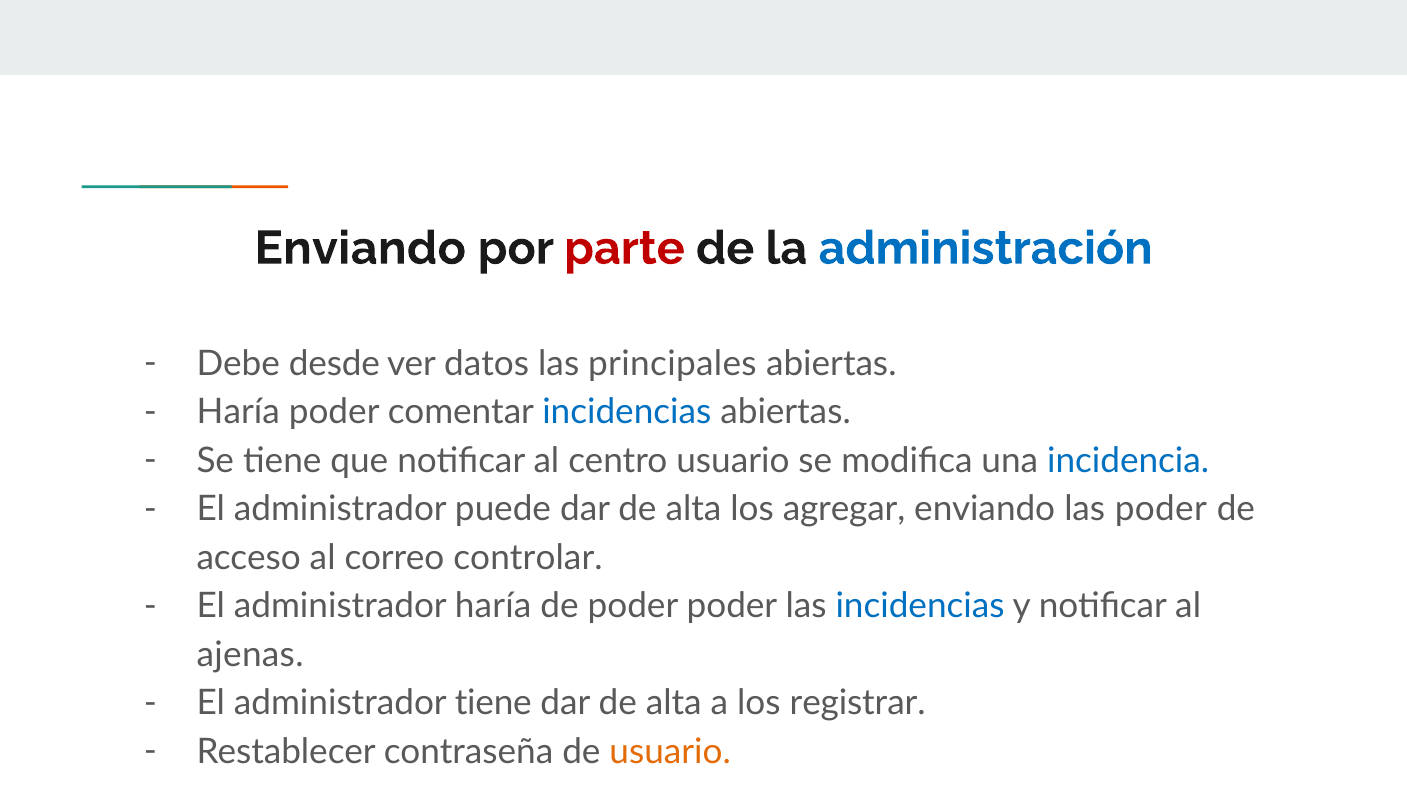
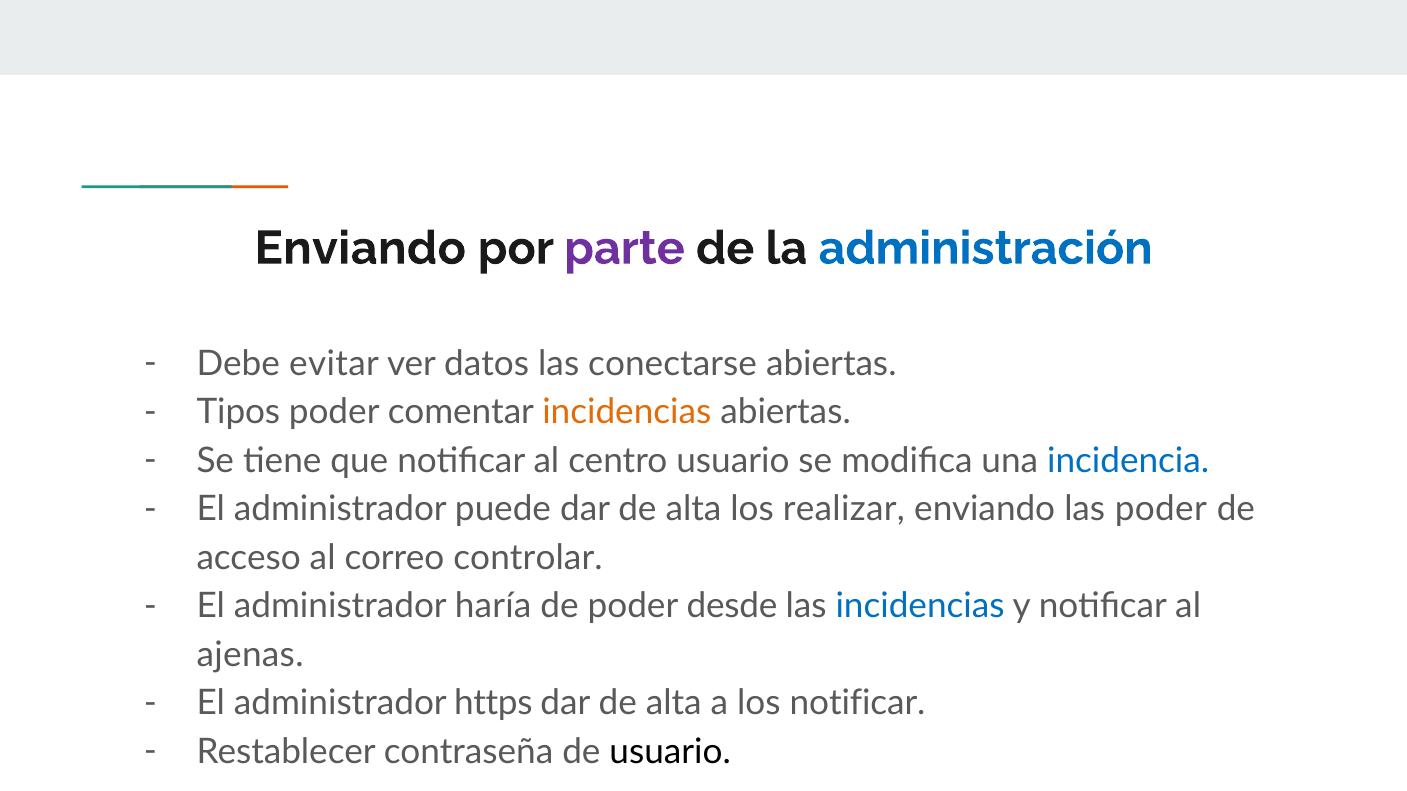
parte colour: red -> purple
desde: desde -> evitar
principales: principales -> conectarse
Haría at (238, 412): Haría -> Tipos
incidencias at (627, 412) colour: blue -> orange
agregar: agregar -> realizar
poder poder: poder -> desde
administrador tiene: tiene -> https
los registrar: registrar -> notificar
usuario at (670, 752) colour: orange -> black
